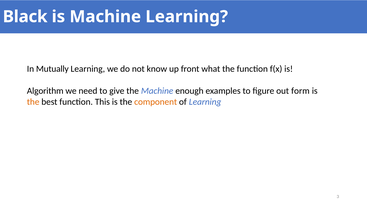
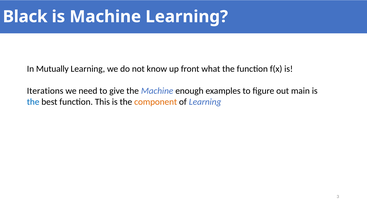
Algorithm: Algorithm -> Iterations
form: form -> main
the at (33, 102) colour: orange -> blue
